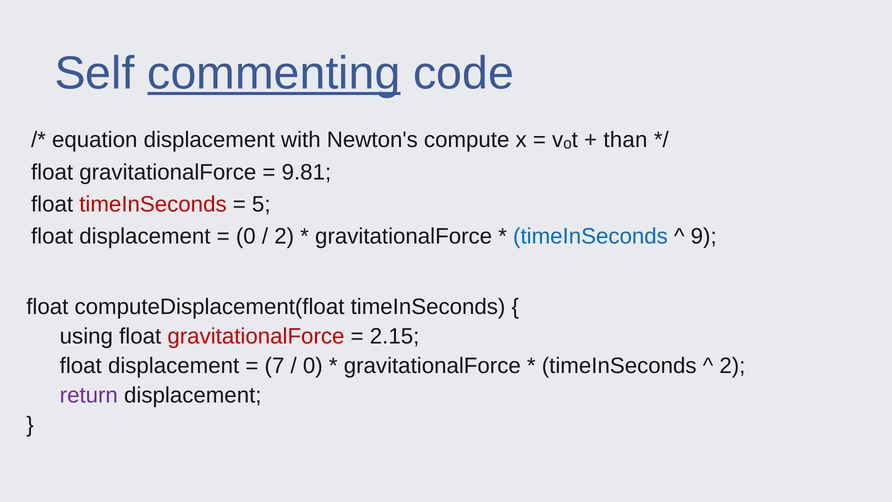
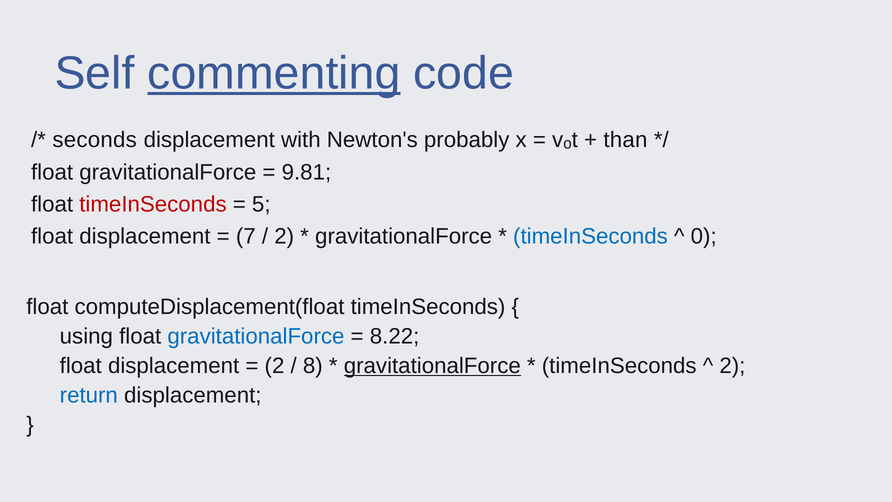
equation: equation -> seconds
compute: compute -> probably
0 at (246, 236): 0 -> 7
9: 9 -> 0
gravitationalForce at (256, 336) colour: red -> blue
2.15: 2.15 -> 8.22
7 at (275, 366): 7 -> 2
0 at (313, 366): 0 -> 8
gravitationalForce at (432, 366) underline: none -> present
return colour: purple -> blue
